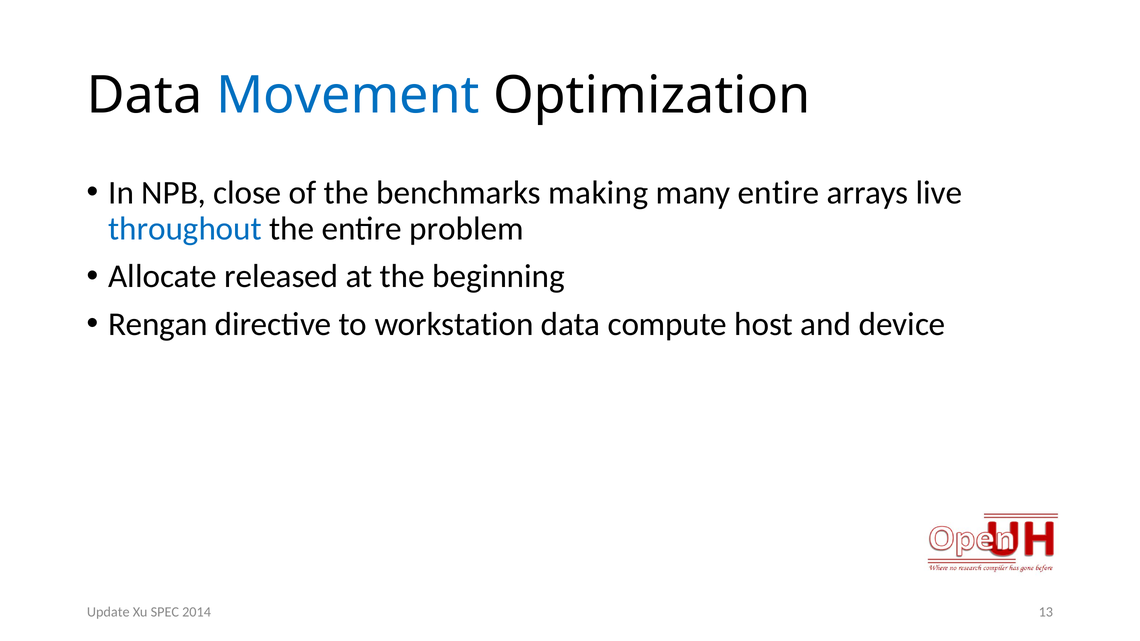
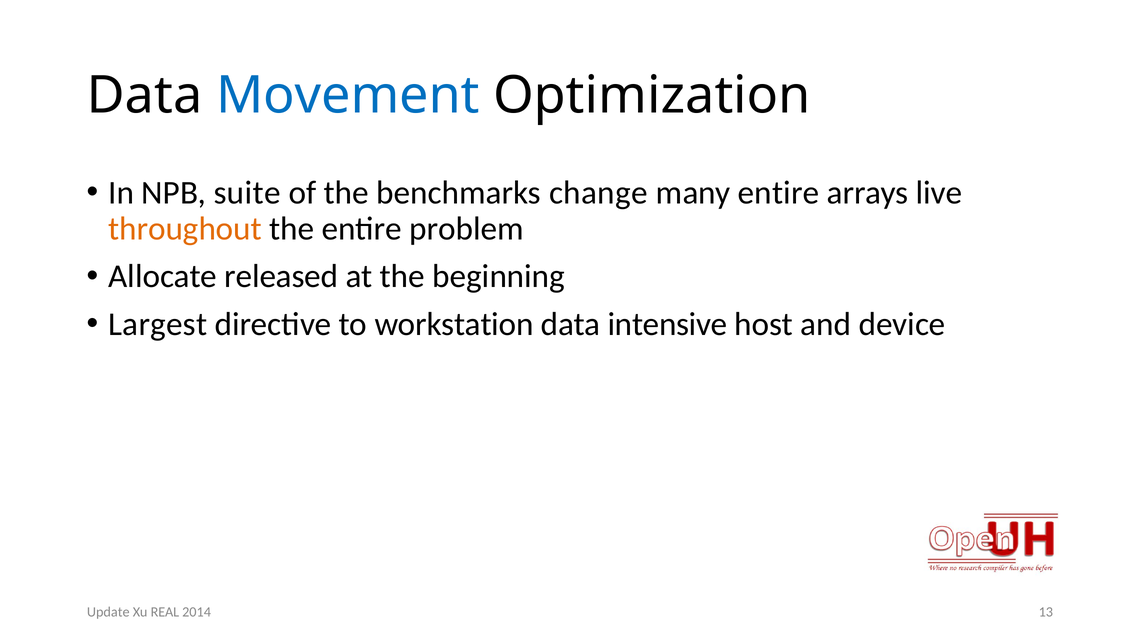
close: close -> suite
making: making -> change
throughout colour: blue -> orange
Rengan: Rengan -> Largest
compute: compute -> intensive
SPEC: SPEC -> REAL
